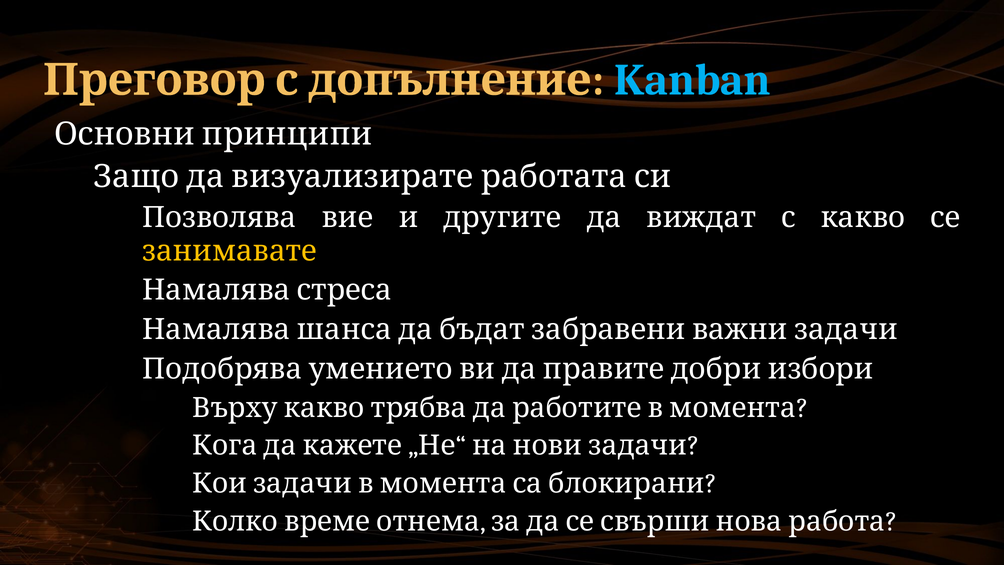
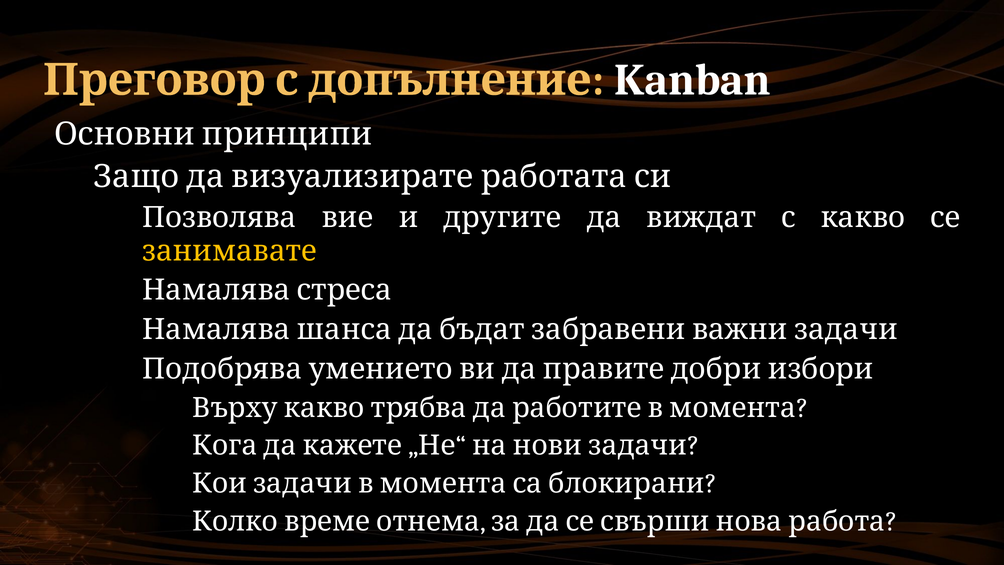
Kanban colour: light blue -> white
